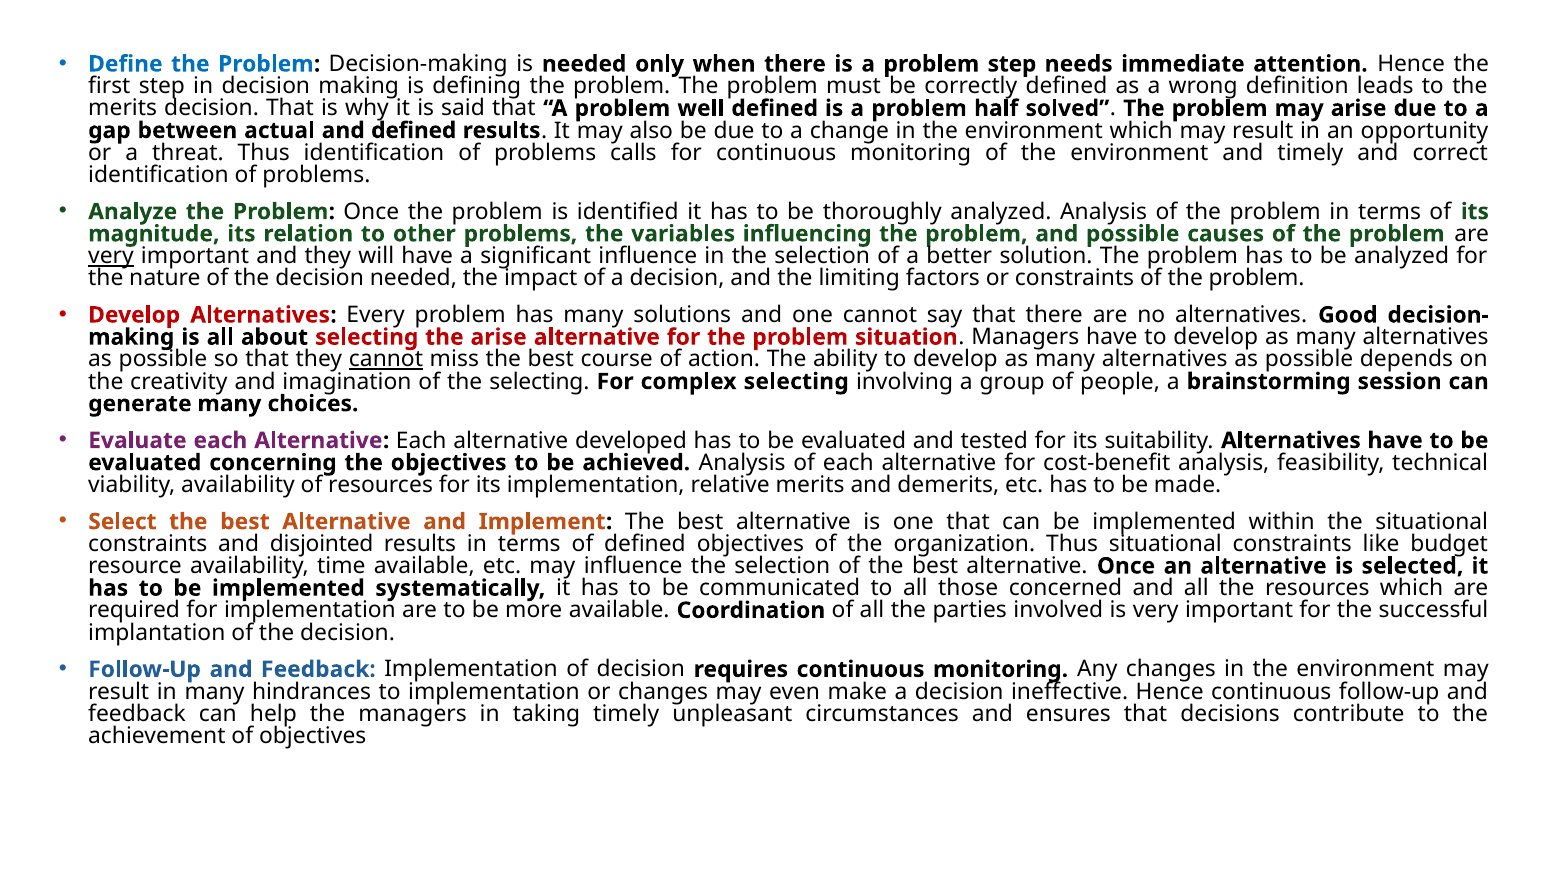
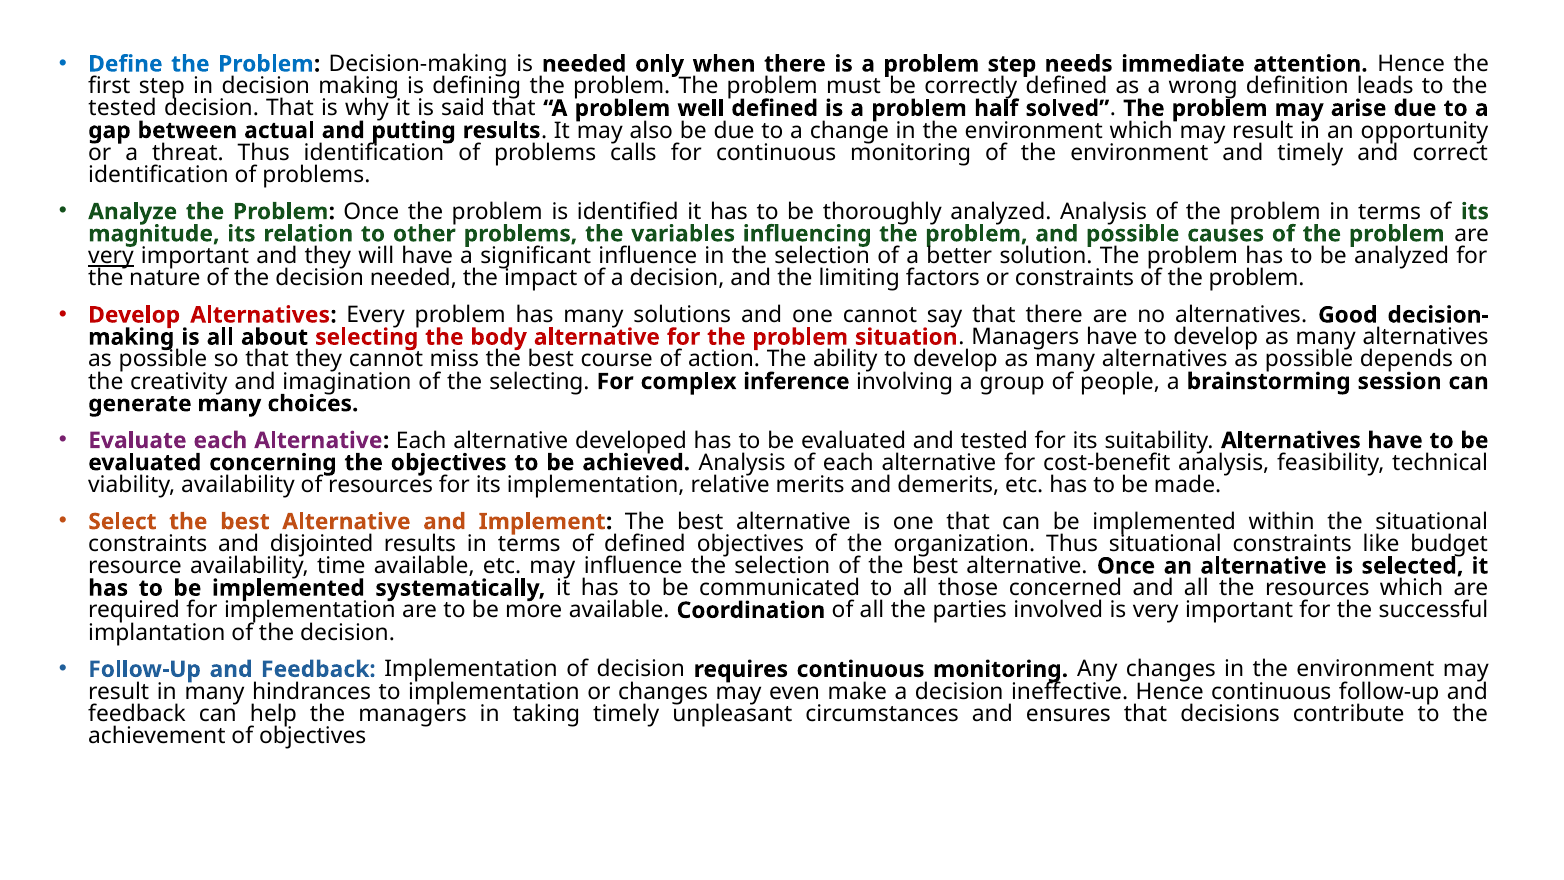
merits at (123, 108): merits -> tested
and defined: defined -> putting
the arise: arise -> body
cannot at (386, 359) underline: present -> none
complex selecting: selecting -> inference
